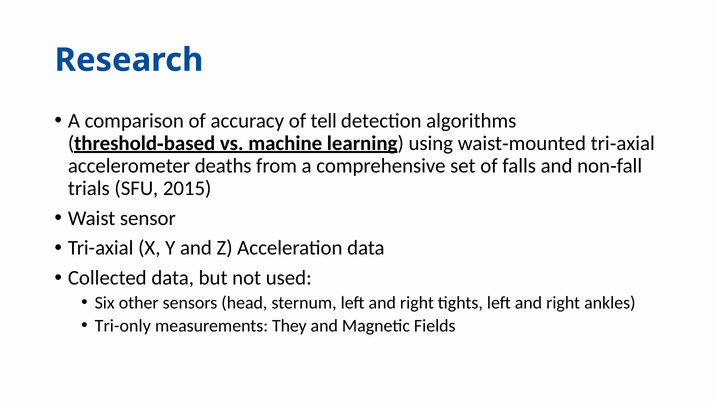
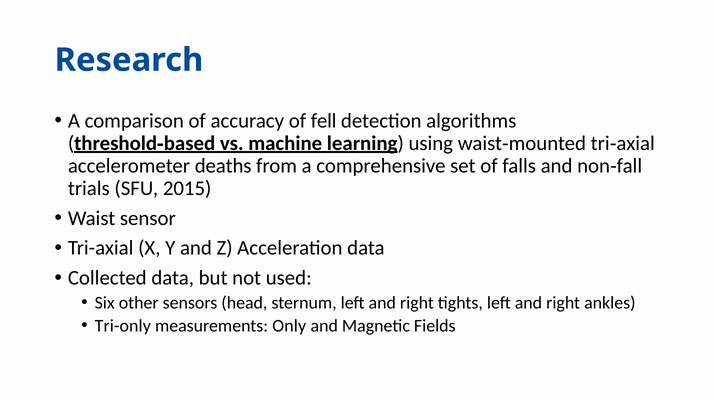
tell: tell -> fell
They: They -> Only
